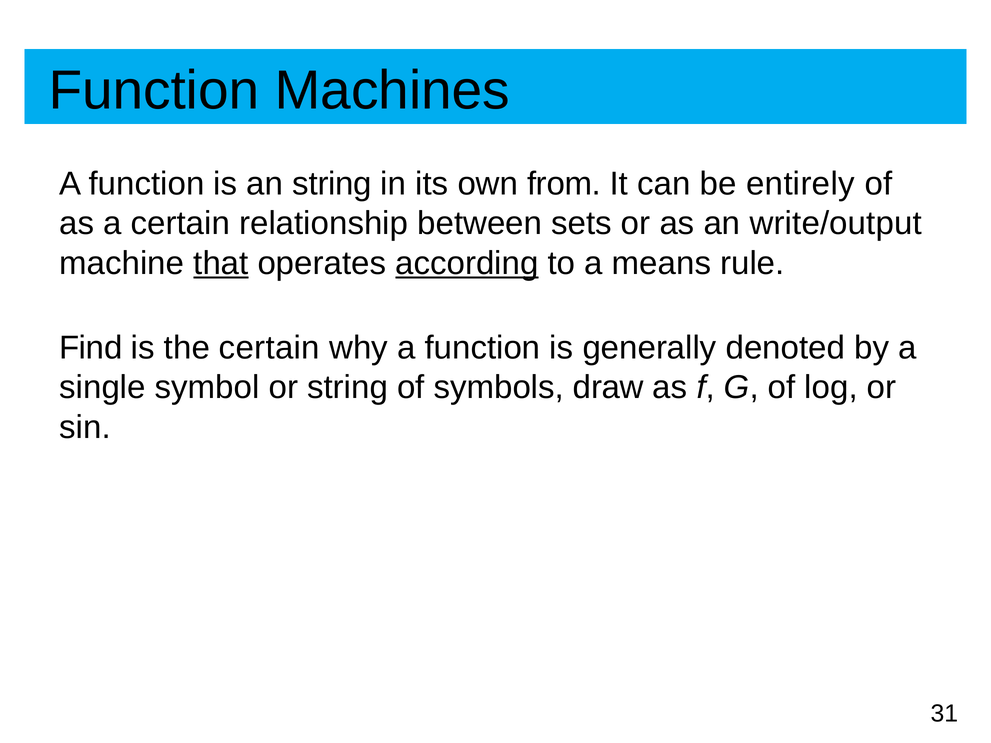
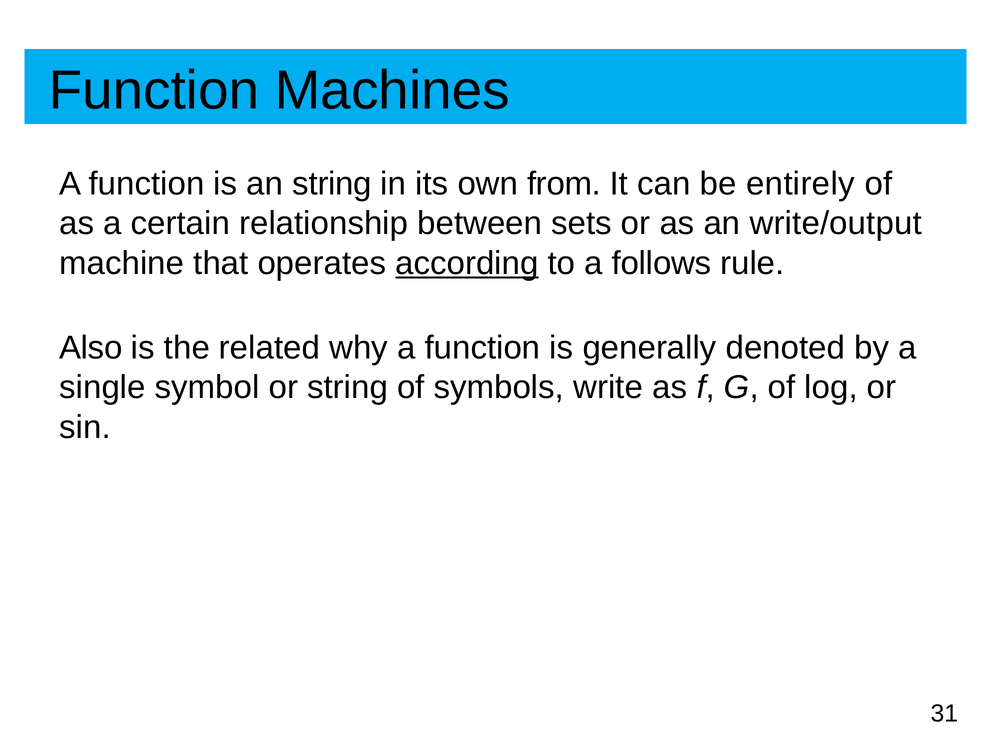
that underline: present -> none
means: means -> follows
Find: Find -> Also
the certain: certain -> related
draw: draw -> write
